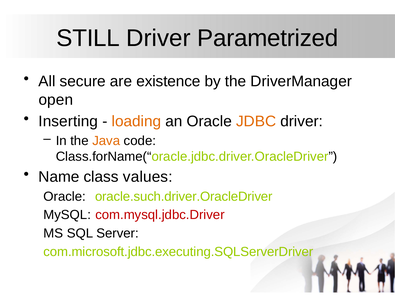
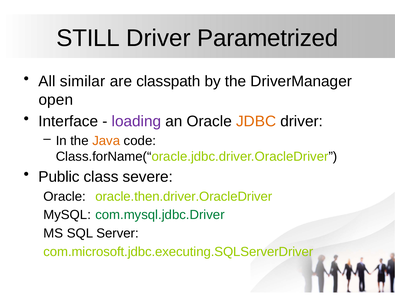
secure: secure -> similar
existence: existence -> classpath
Inserting: Inserting -> Interface
loading colour: orange -> purple
Name: Name -> Public
values: values -> severe
oracle.such.driver.OracleDriver: oracle.such.driver.OracleDriver -> oracle.then.driver.OracleDriver
com.mysql.jdbc.Driver colour: red -> green
